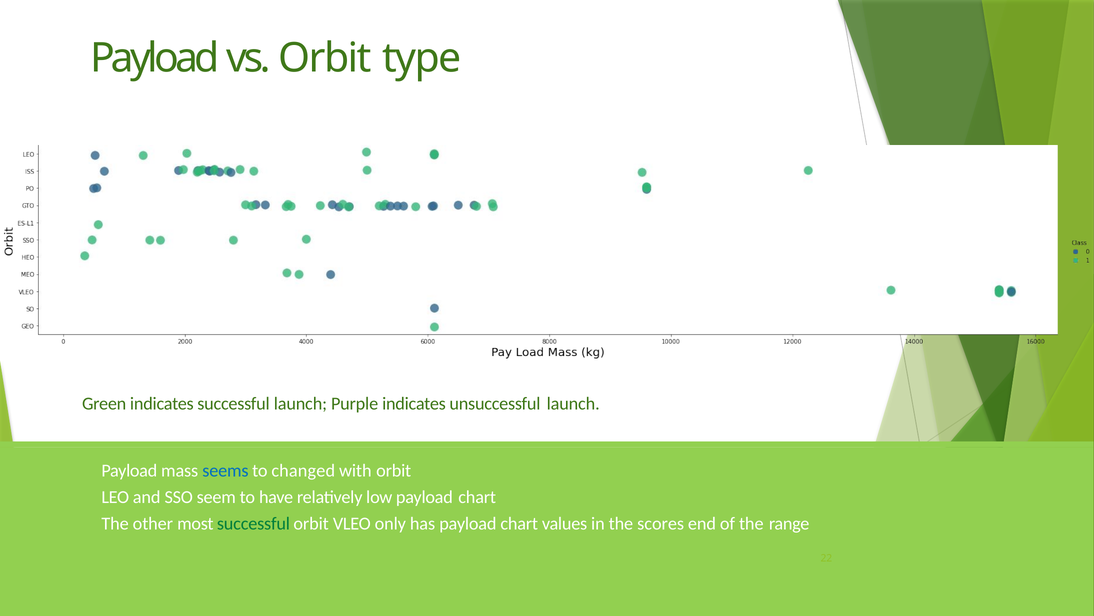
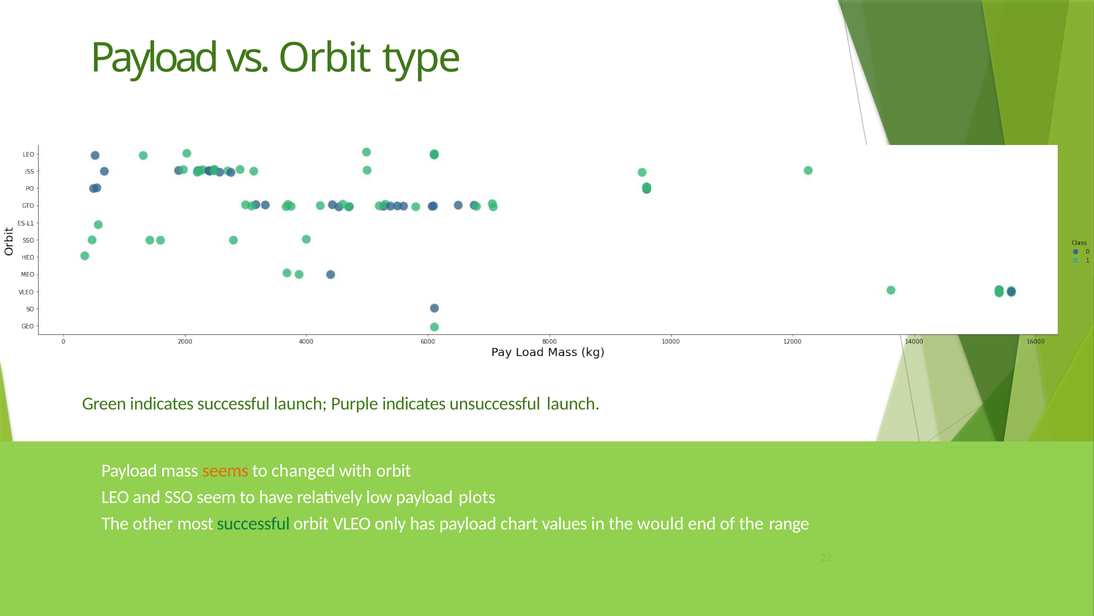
seems colour: blue -> orange
low payload chart: chart -> plots
scores: scores -> would
